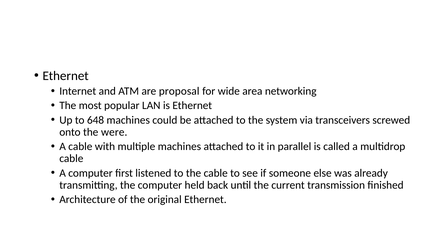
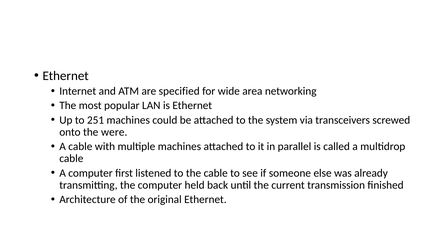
proposal: proposal -> specified
648: 648 -> 251
